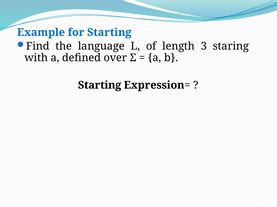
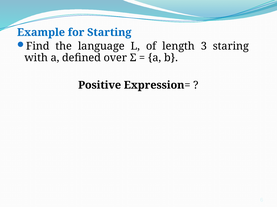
Starting at (100, 85): Starting -> Positive
